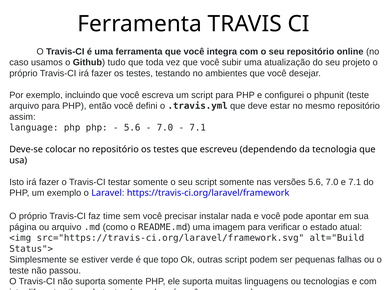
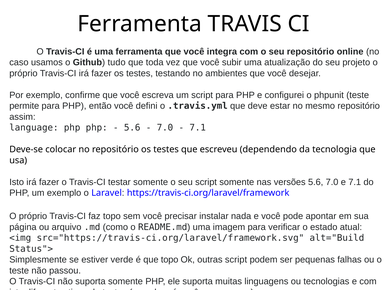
incluindo: incluindo -> confirme
arquivo at (24, 106): arquivo -> permite
faz time: time -> topo
